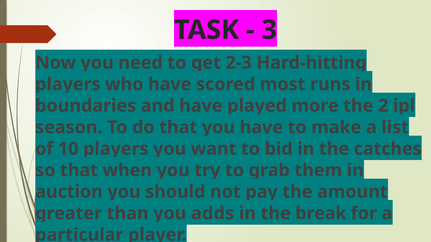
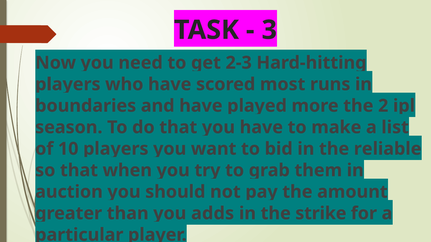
catches: catches -> reliable
break: break -> strike
